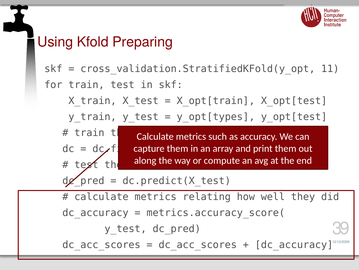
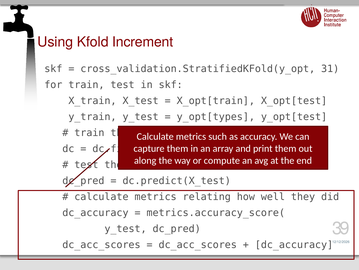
Preparing: Preparing -> Increment
11: 11 -> 31
